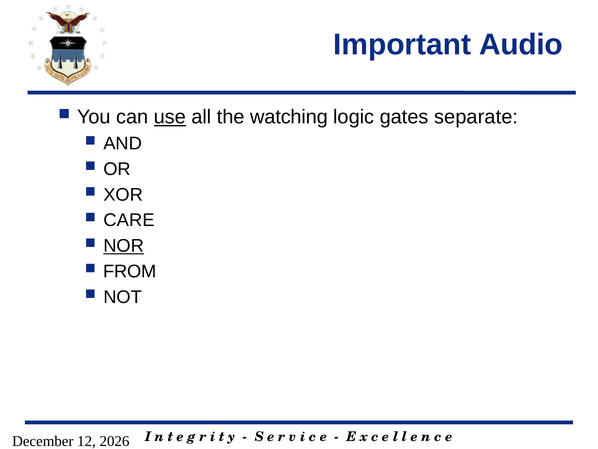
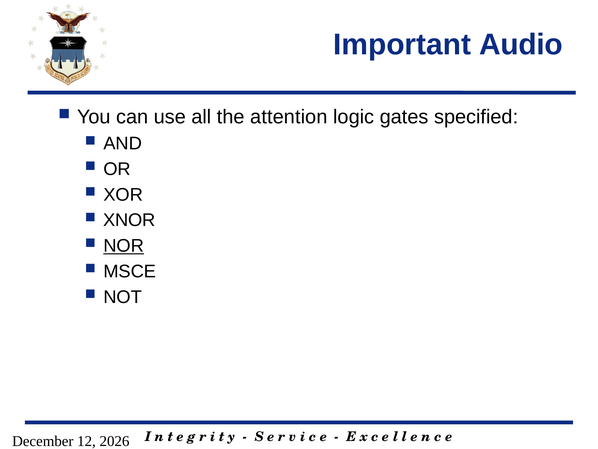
use underline: present -> none
watching: watching -> attention
separate: separate -> specified
CARE: CARE -> XNOR
FROM: FROM -> MSCE
